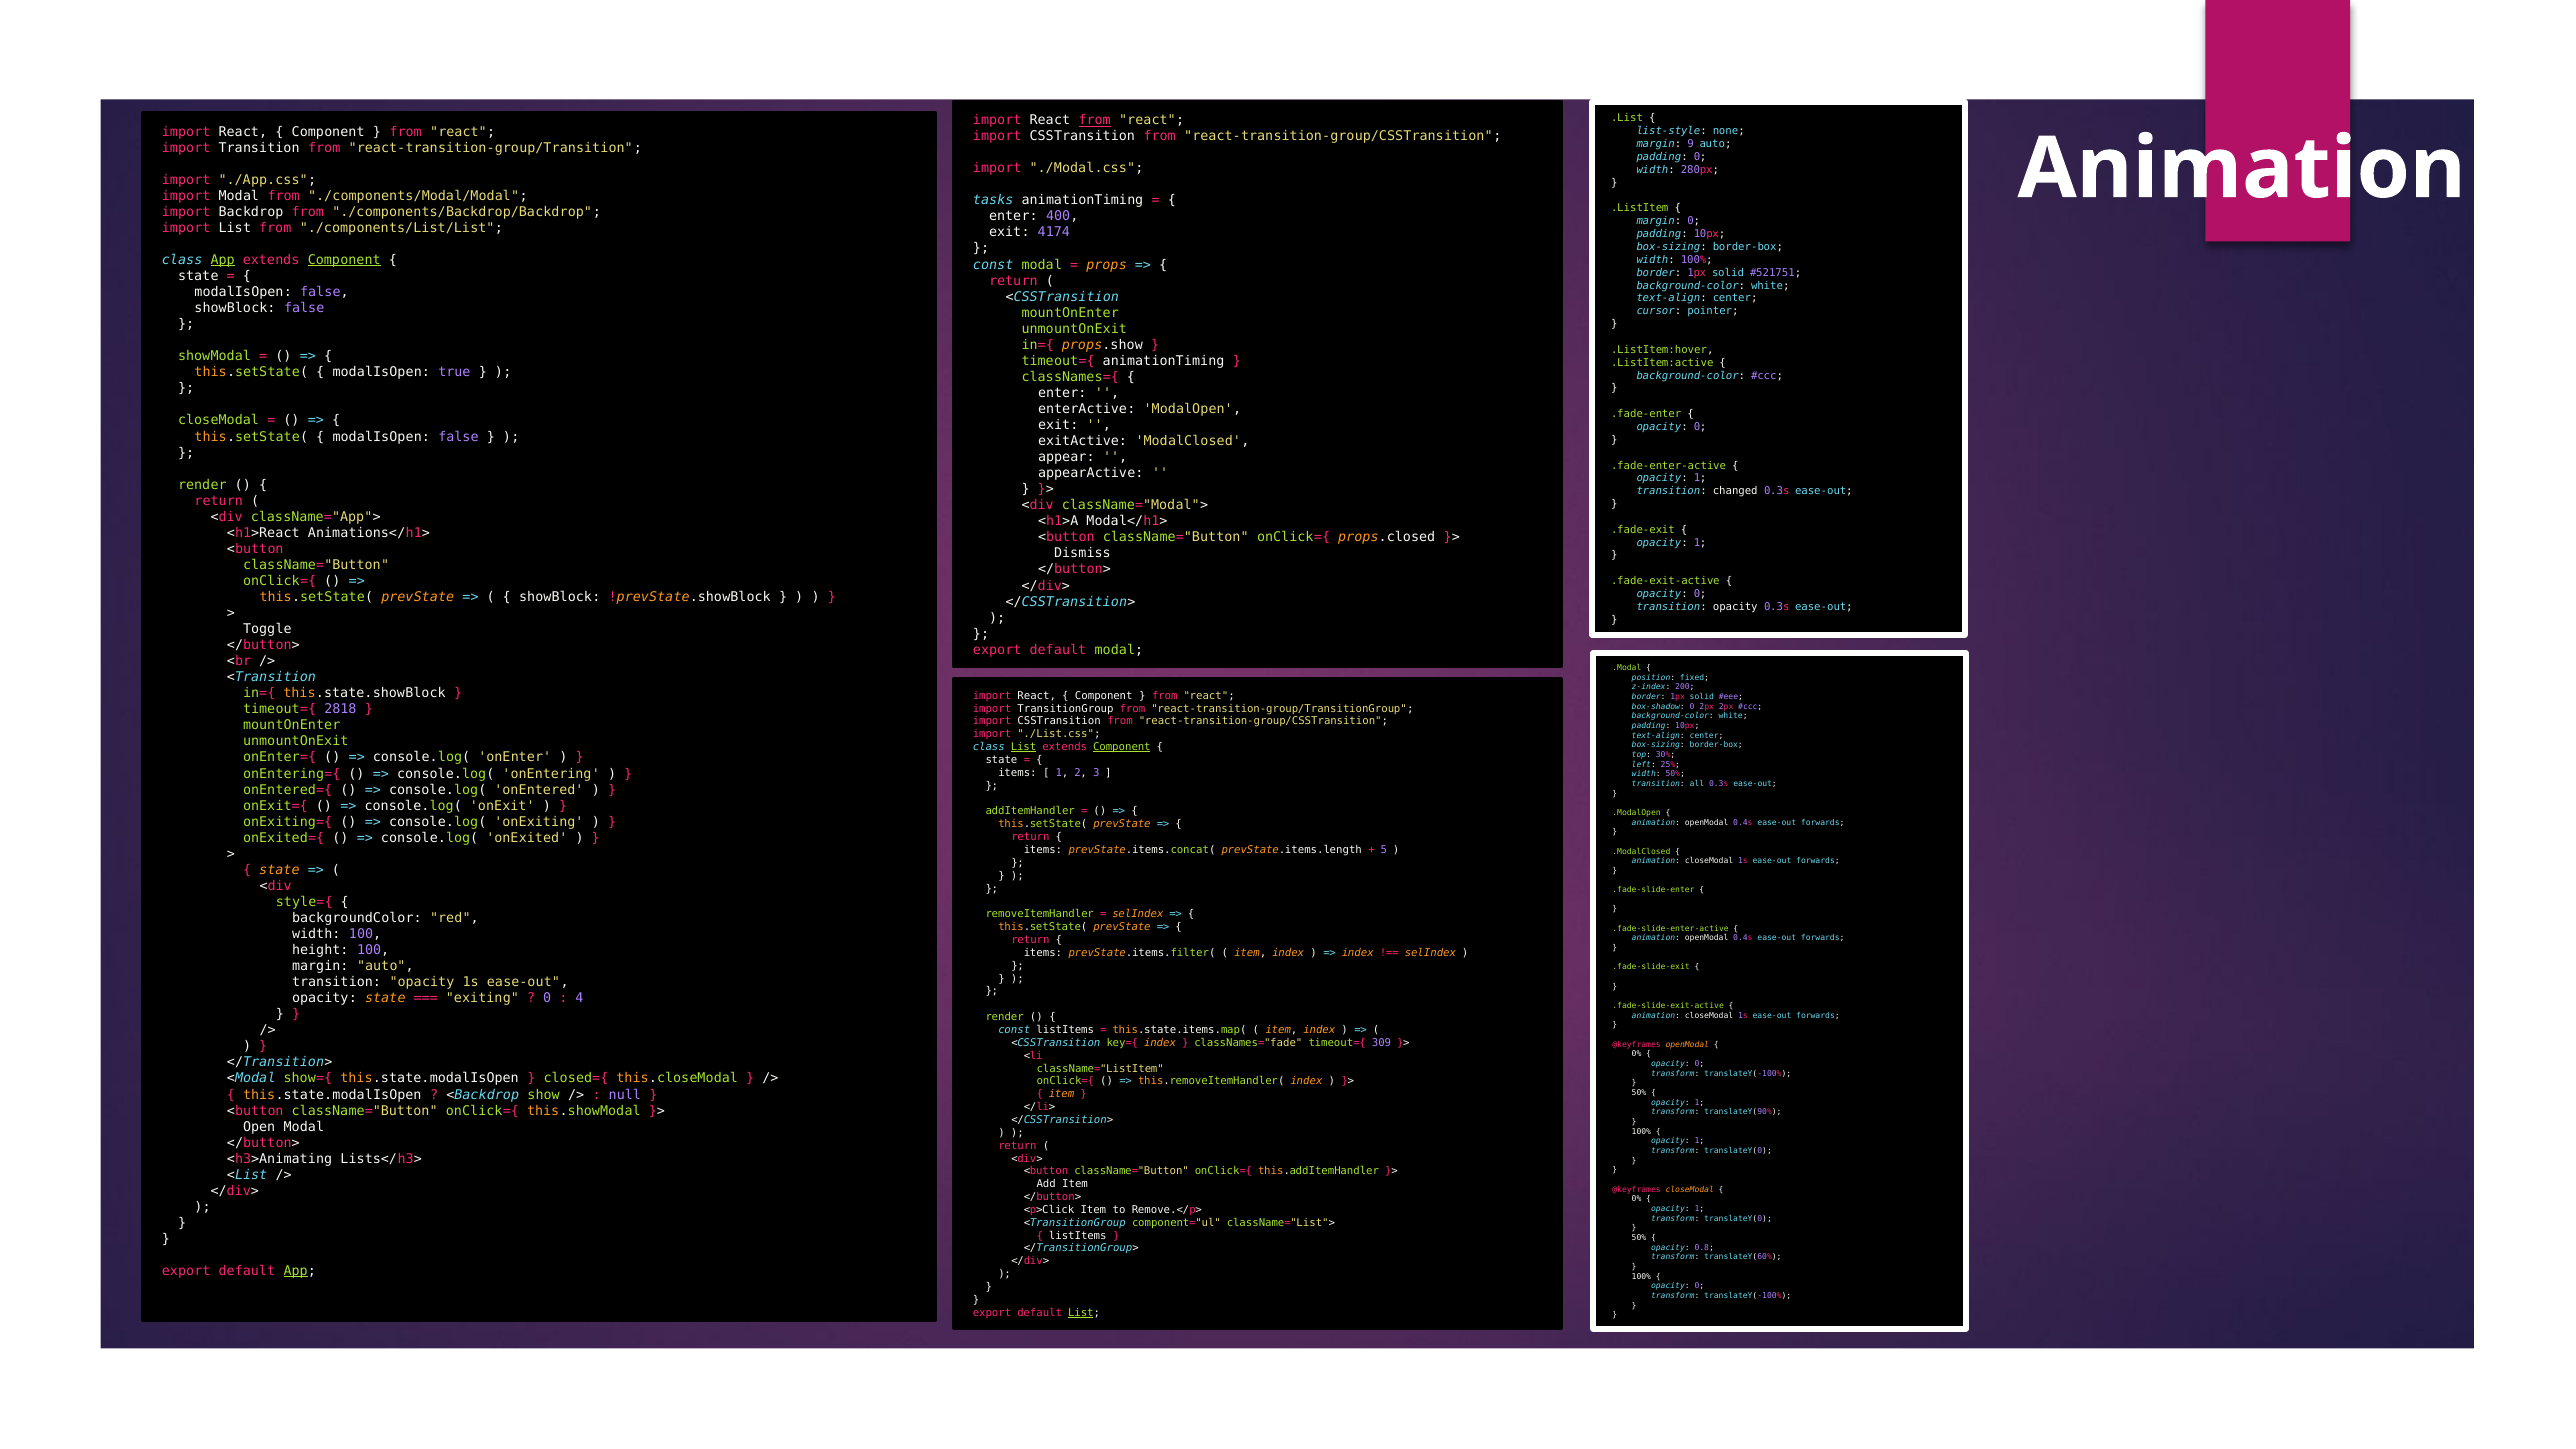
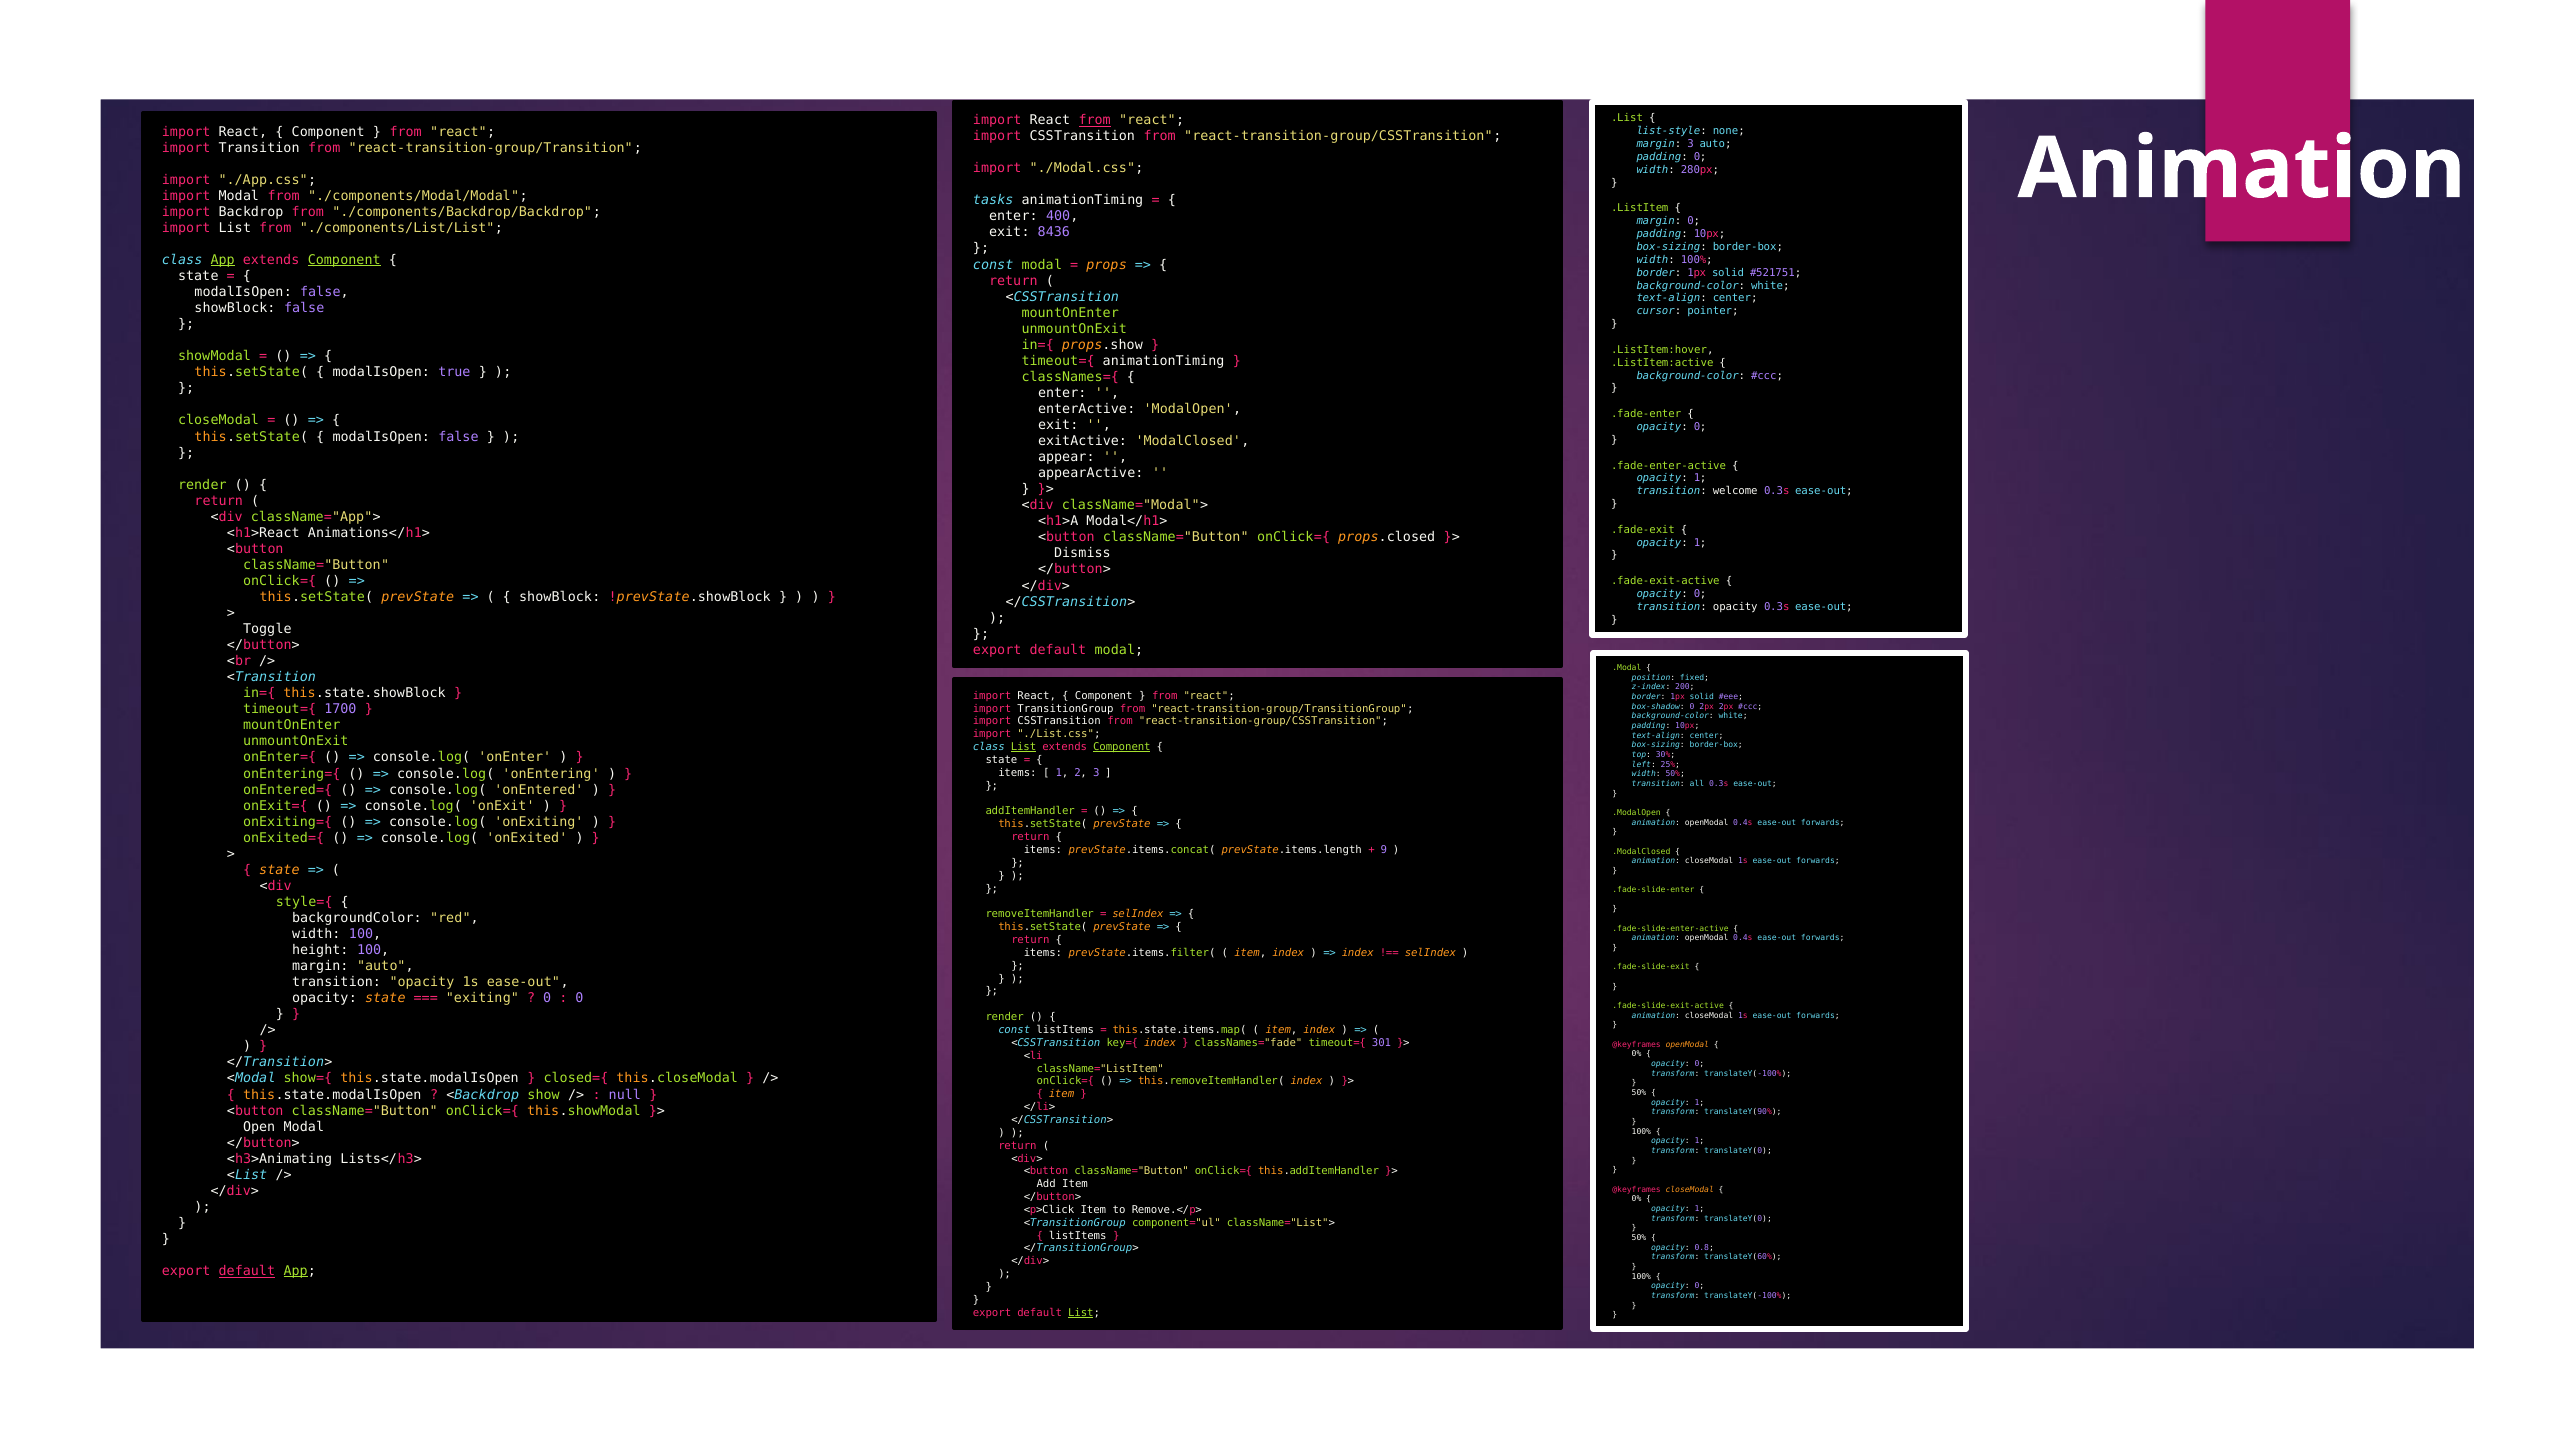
margin 9: 9 -> 3
4174: 4174 -> 8436
changed: changed -> welcome
2818: 2818 -> 1700
5: 5 -> 9
4 at (580, 998): 4 -> 0
309: 309 -> 301
default at (247, 1271) underline: none -> present
